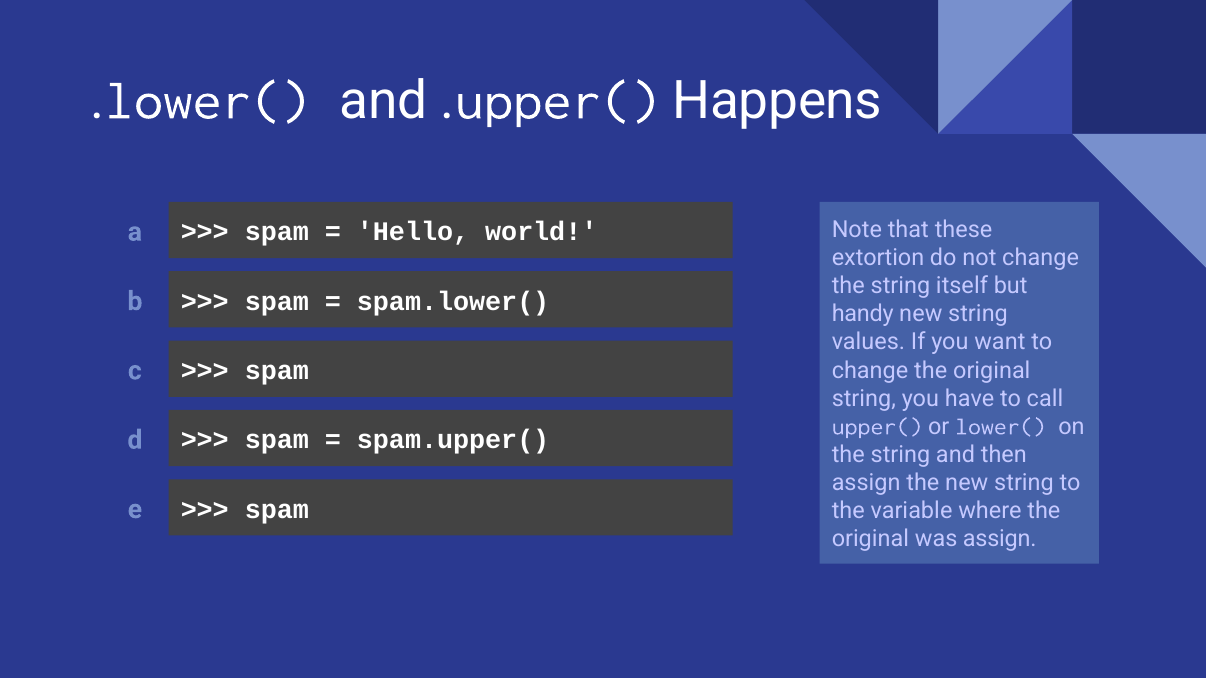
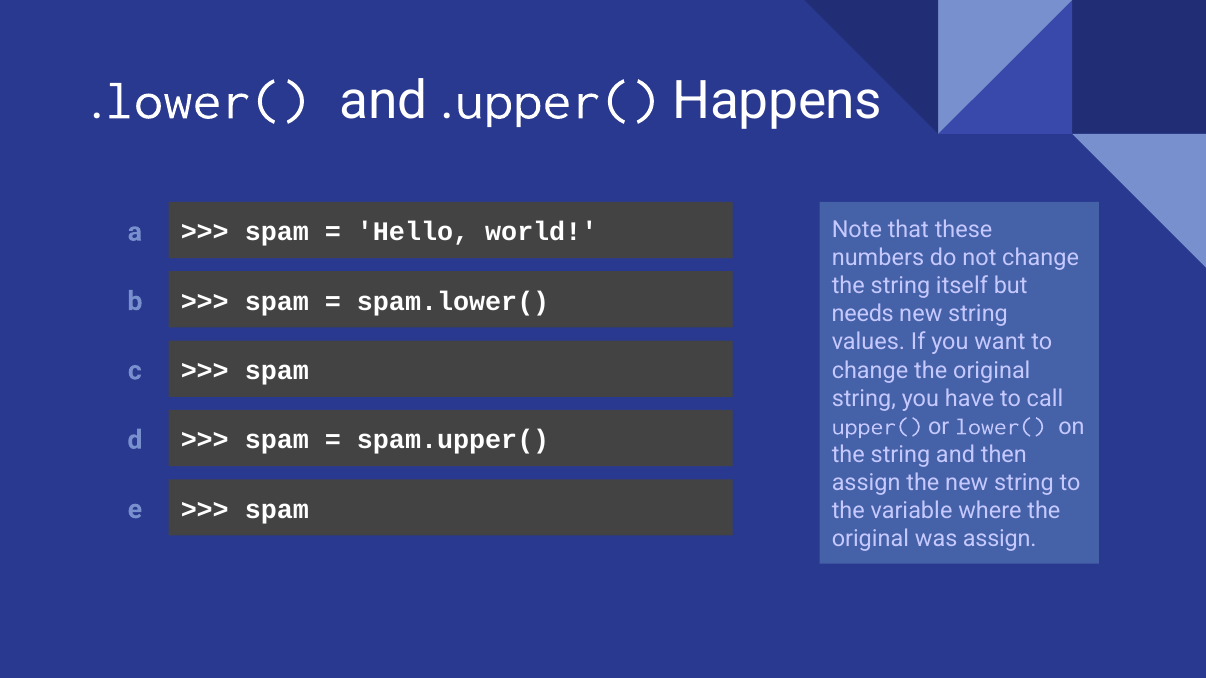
extortion: extortion -> numbers
handy: handy -> needs
